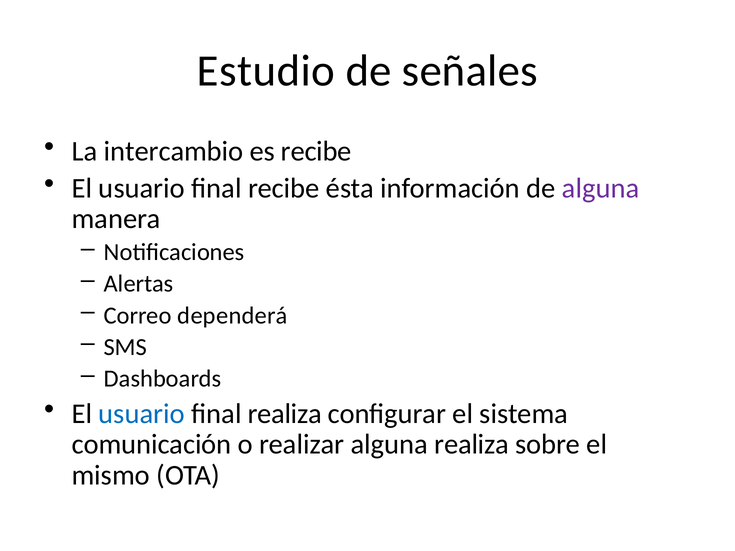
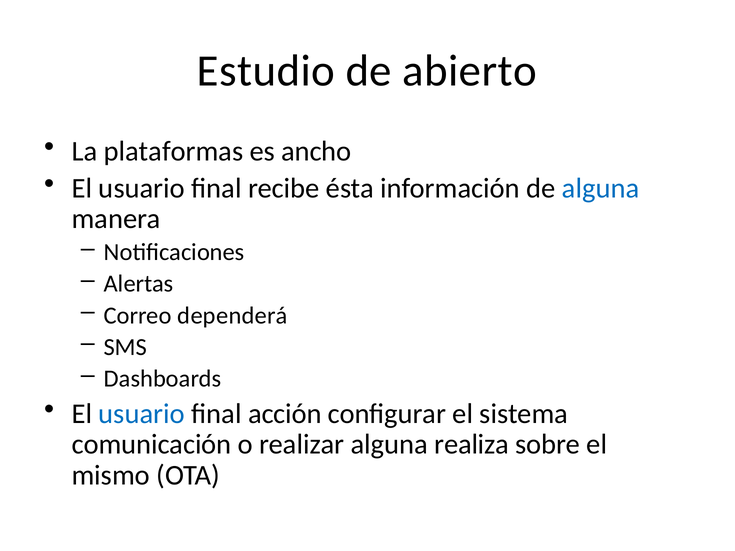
señales: señales -> abierto
intercambio: intercambio -> plataformas
es recibe: recibe -> ancho
alguna at (601, 188) colour: purple -> blue
final realiza: realiza -> acción
